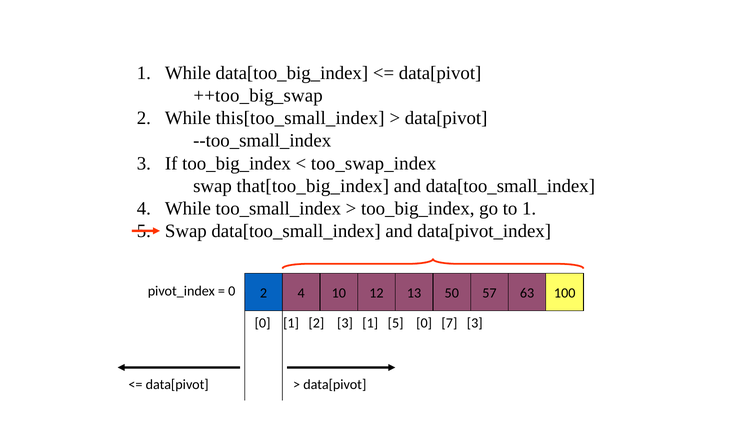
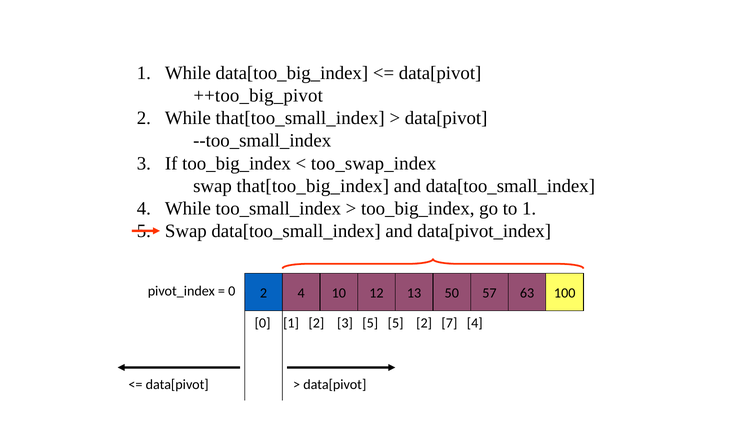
++too_big_swap: ++too_big_swap -> ++too_big_pivot
this[too_small_index: this[too_small_index -> that[too_small_index
3 1: 1 -> 5
5 0: 0 -> 2
7 3: 3 -> 4
